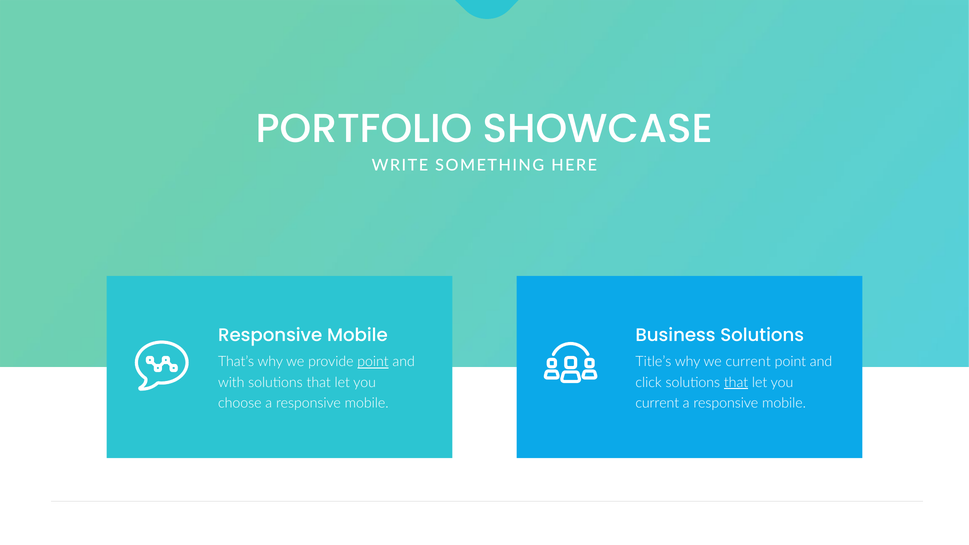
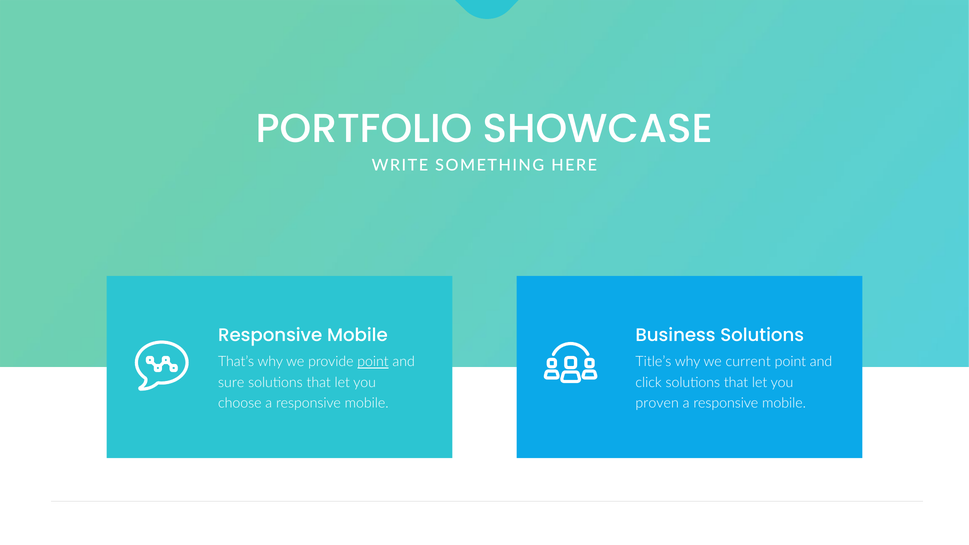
with: with -> sure
that at (736, 383) underline: present -> none
current at (657, 403): current -> proven
